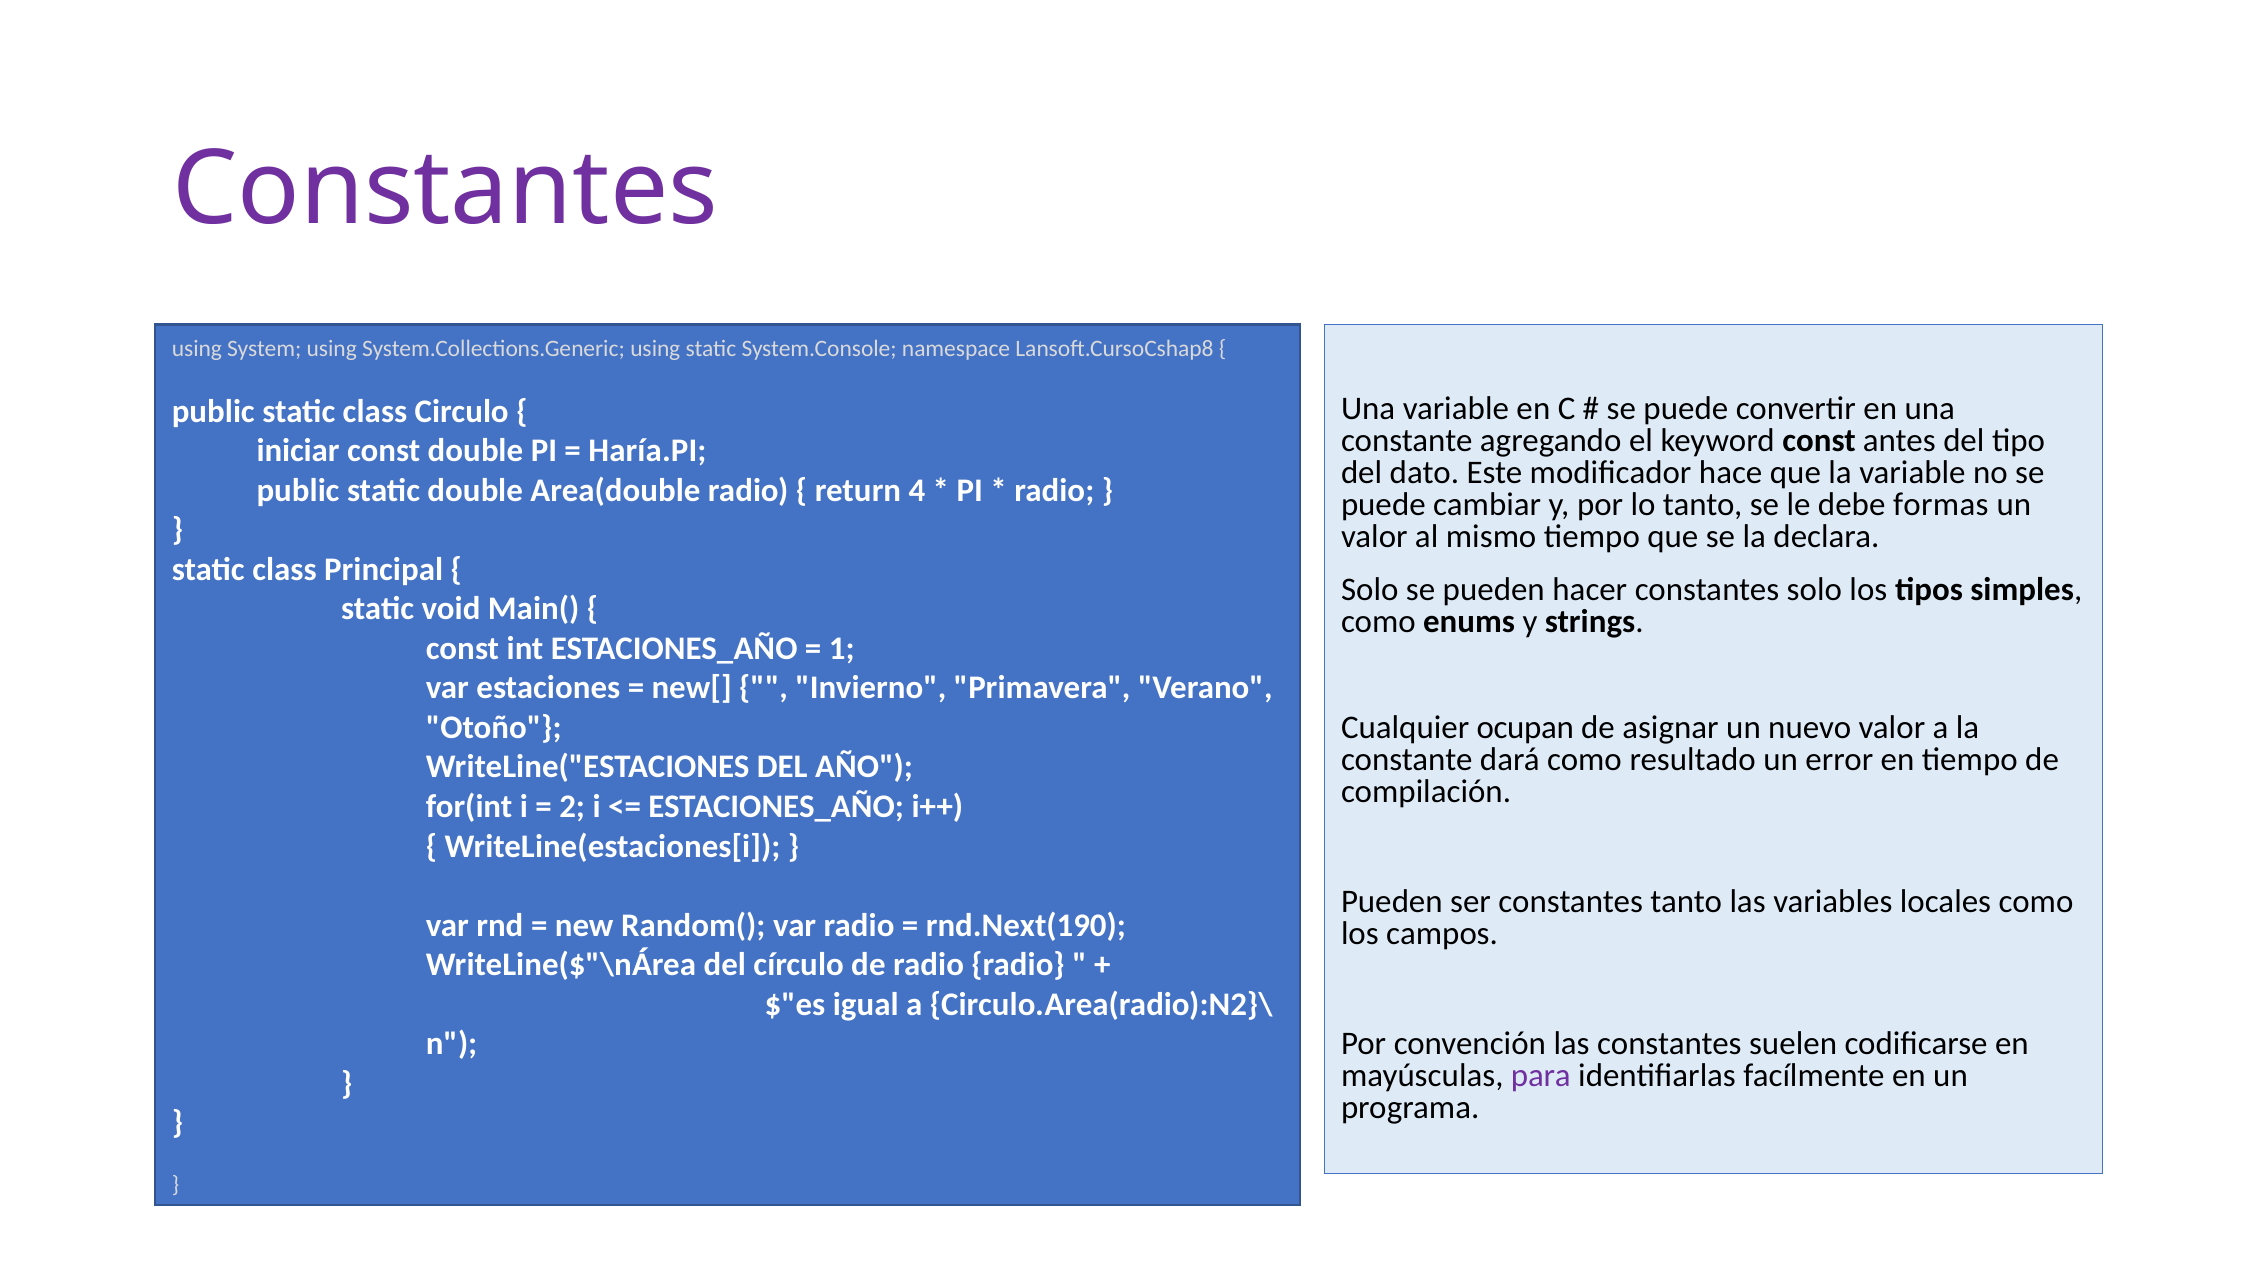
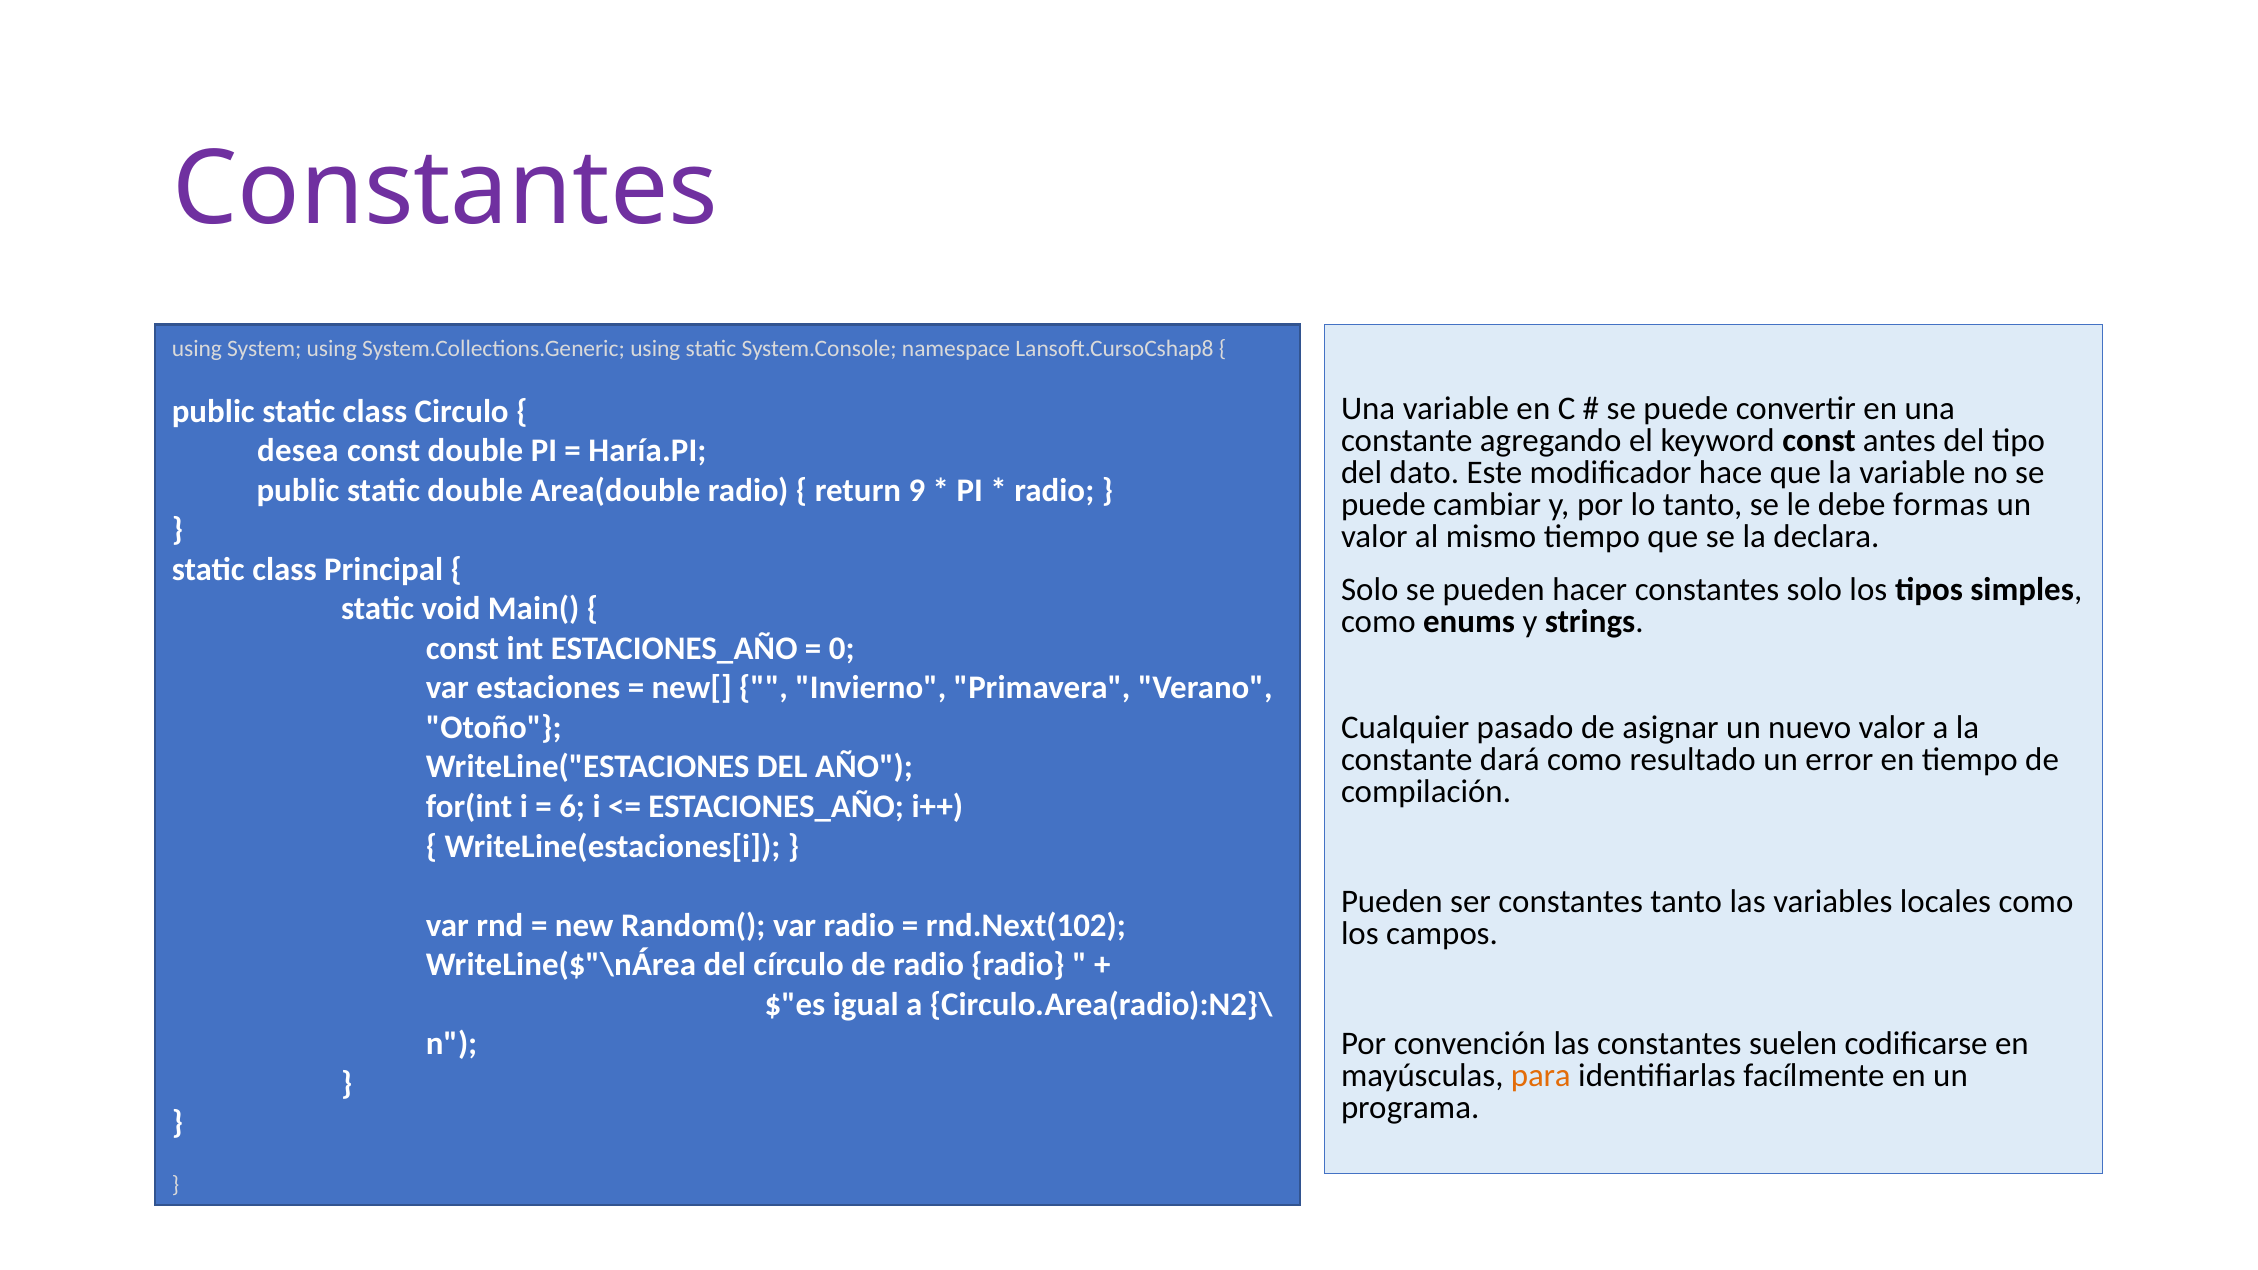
iniciar: iniciar -> desea
4: 4 -> 9
1: 1 -> 0
ocupan: ocupan -> pasado
2: 2 -> 6
rnd.Next(190: rnd.Next(190 -> rnd.Next(102
para colour: purple -> orange
